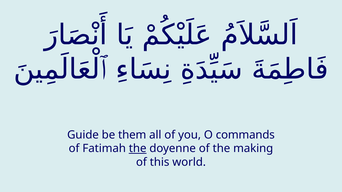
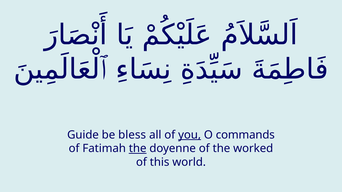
them: them -> bless
you underline: none -> present
making: making -> worked
